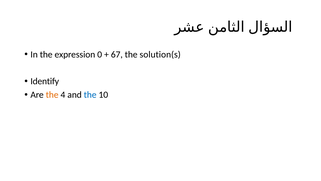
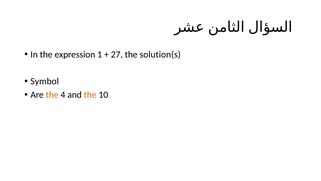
0: 0 -> 1
67: 67 -> 27
Identify: Identify -> Symbol
the at (90, 95) colour: blue -> orange
